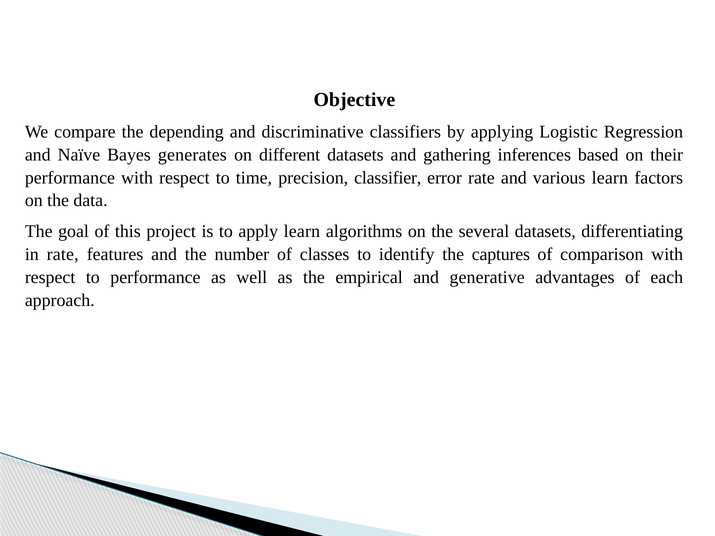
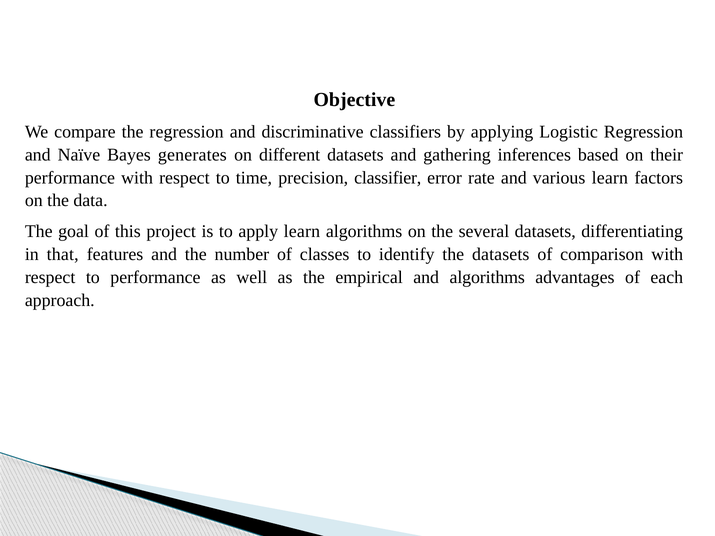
the depending: depending -> regression
in rate: rate -> that
the captures: captures -> datasets
and generative: generative -> algorithms
